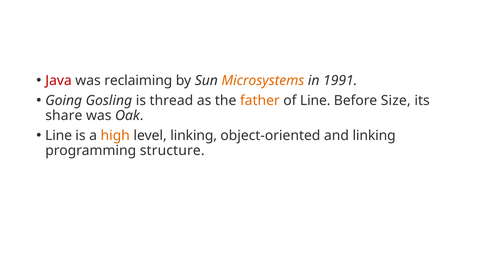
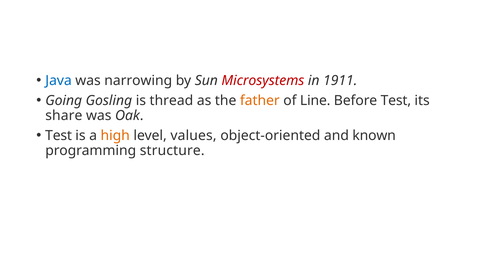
Java colour: red -> blue
reclaiming: reclaiming -> narrowing
Microsystems colour: orange -> red
1991: 1991 -> 1911
Before Size: Size -> Test
Line at (59, 136): Line -> Test
level linking: linking -> values
and linking: linking -> known
